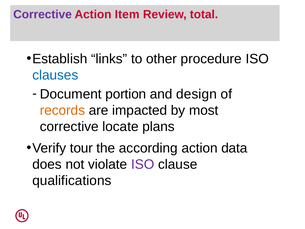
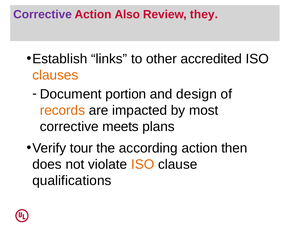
Item: Item -> Also
total: total -> they
procedure: procedure -> accredited
clauses colour: blue -> orange
locate: locate -> meets
data: data -> then
ISO at (143, 164) colour: purple -> orange
